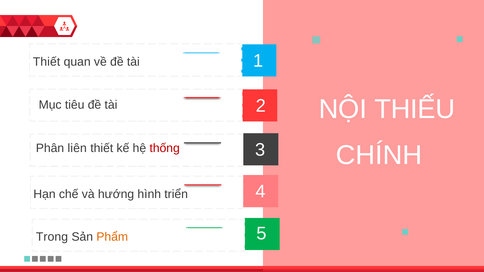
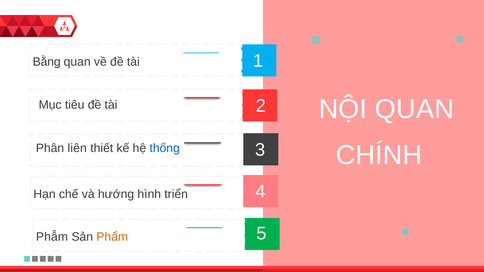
Thiết at (47, 62): Thiết -> Bằng
NỘI THIẾU: THIẾU -> QUAN
thống colour: red -> blue
Trong: Trong -> Phẫm
